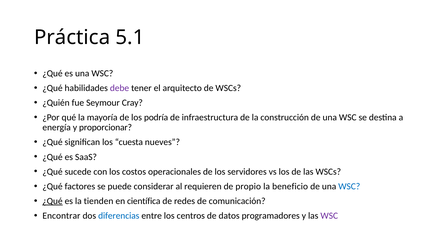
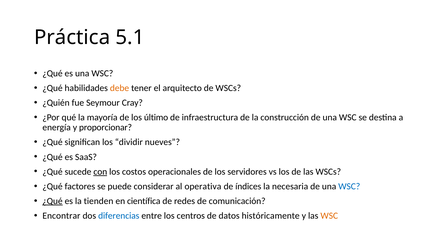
debe colour: purple -> orange
podría: podría -> último
cuesta: cuesta -> dividir
con underline: none -> present
requieren: requieren -> operativa
propio: propio -> índices
beneficio: beneficio -> necesaria
programadores: programadores -> históricamente
WSC at (329, 216) colour: purple -> orange
